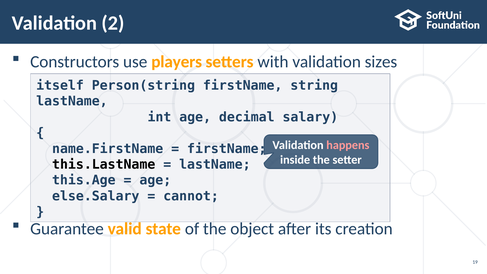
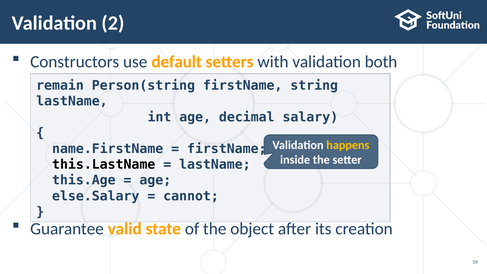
players: players -> default
sizes: sizes -> both
itself: itself -> remain
happens colour: pink -> yellow
